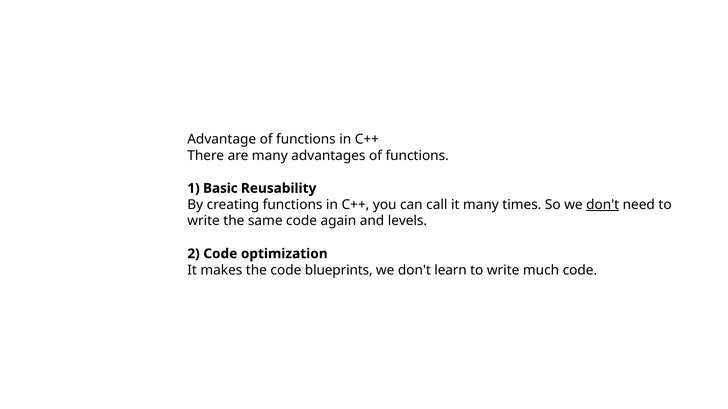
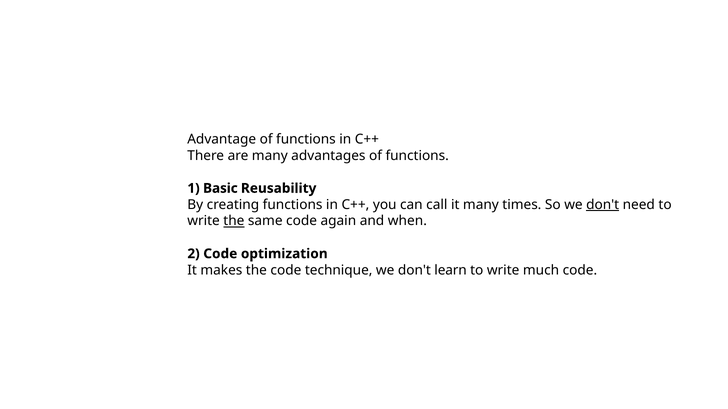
the at (234, 221) underline: none -> present
levels: levels -> when
blueprints: blueprints -> technique
